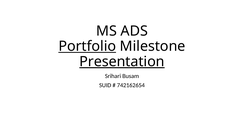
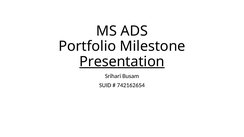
Portfolio underline: present -> none
